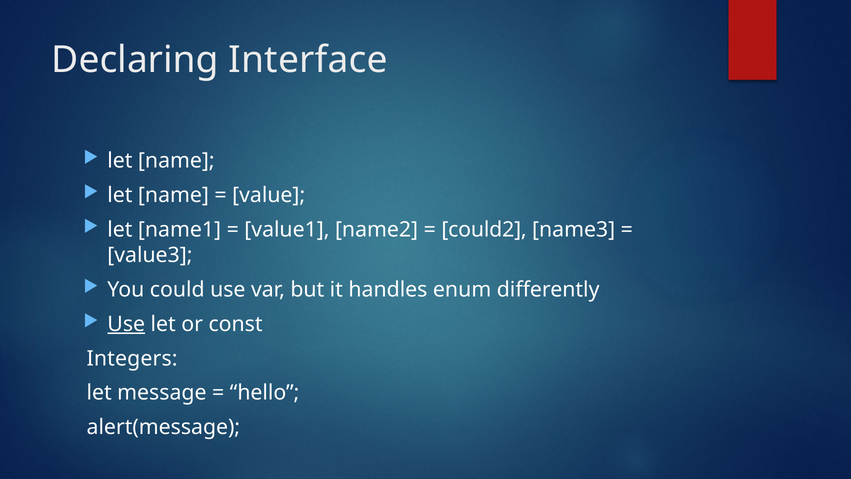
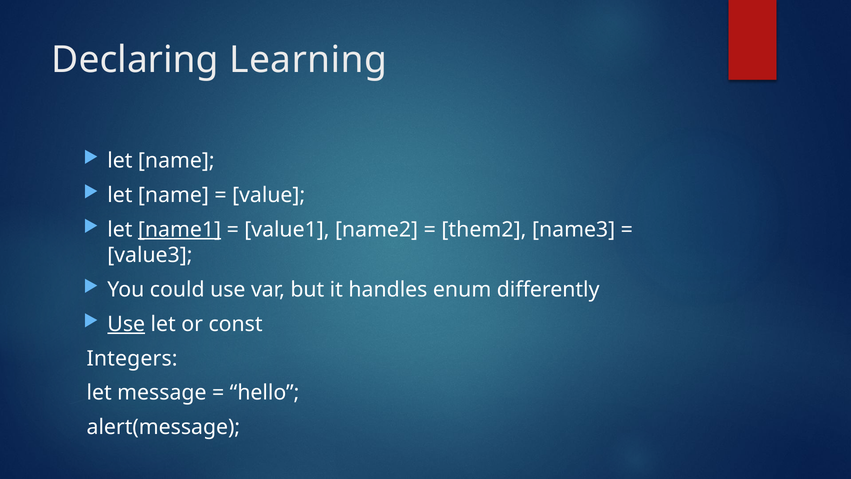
Interface: Interface -> Learning
name1 underline: none -> present
could2: could2 -> them2
